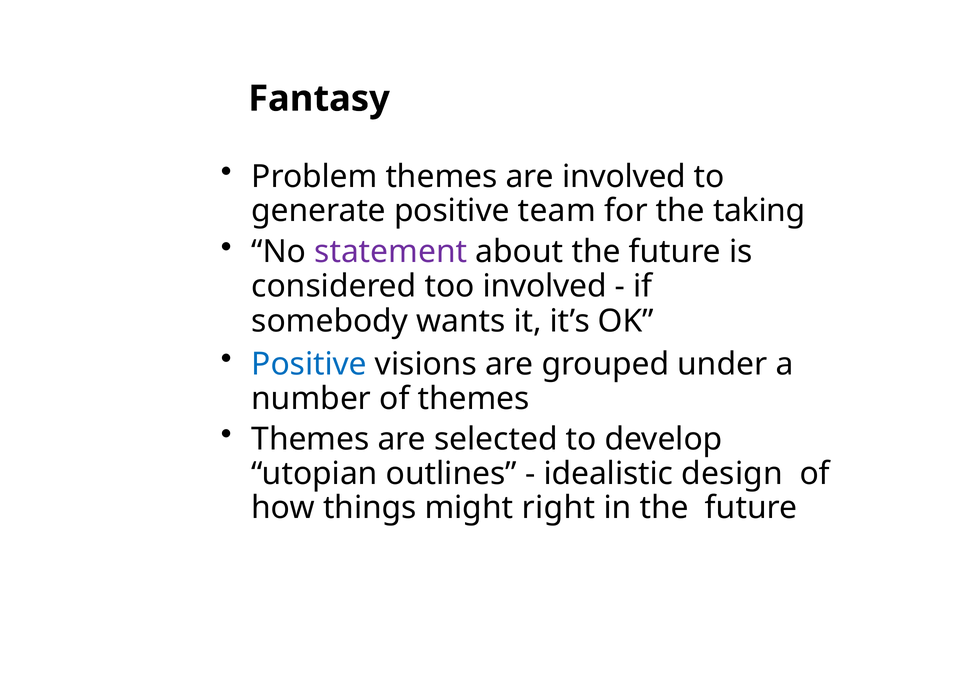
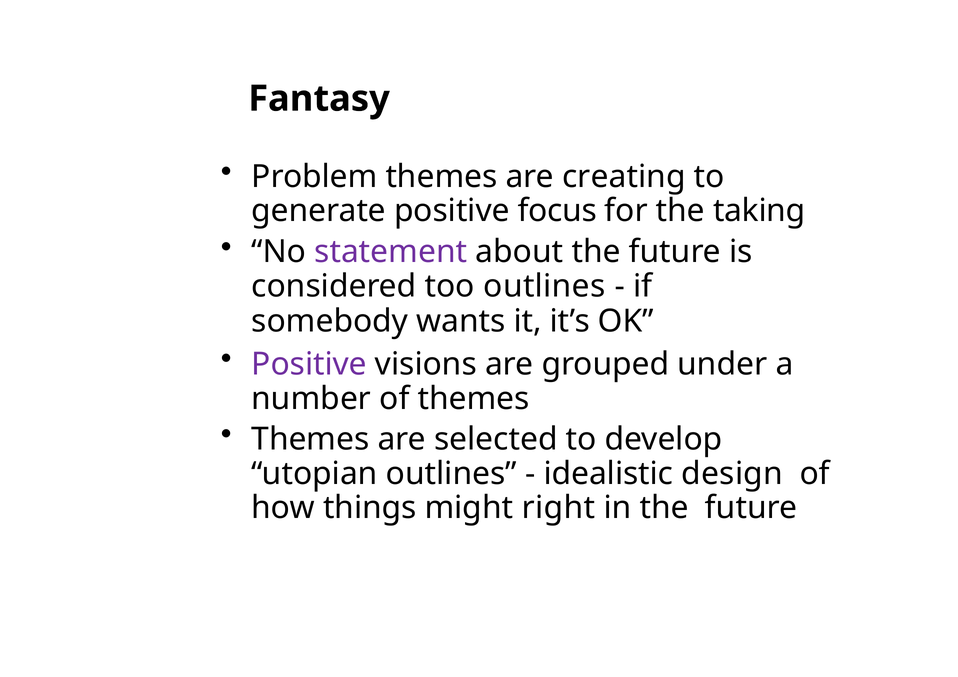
are involved: involved -> creating
team: team -> focus
too involved: involved -> outlines
Positive at (309, 364) colour: blue -> purple
